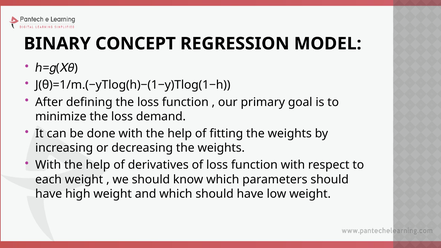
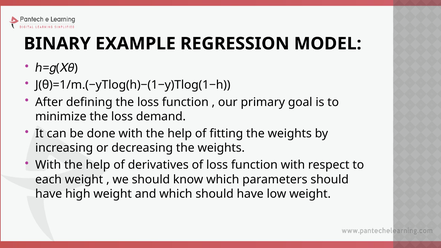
CONCEPT: CONCEPT -> EXAMPLE
